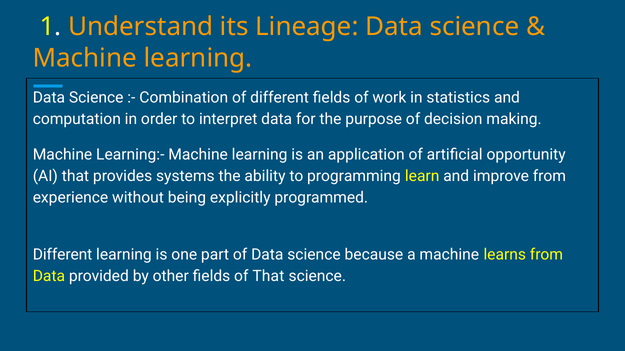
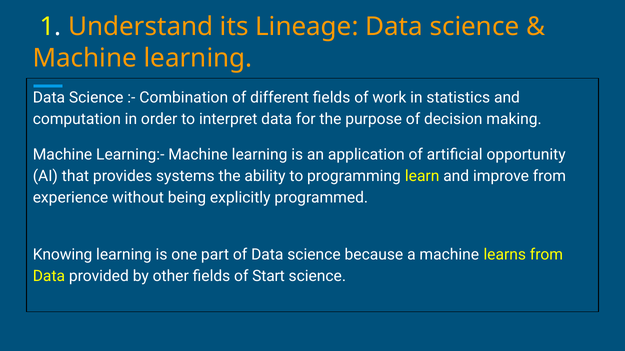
Different at (63, 255): Different -> Knowing
of That: That -> Start
